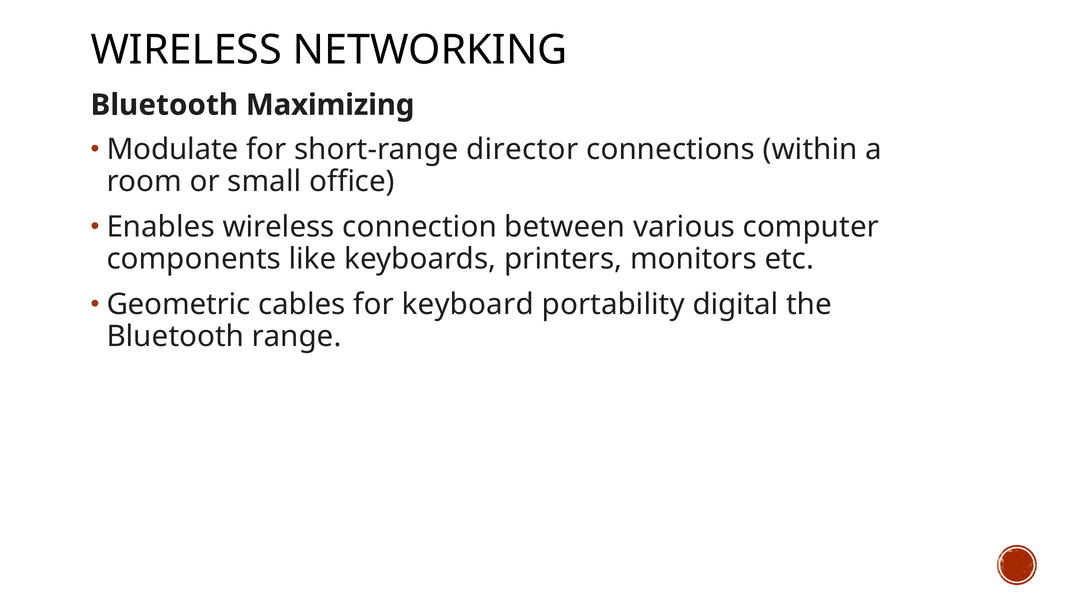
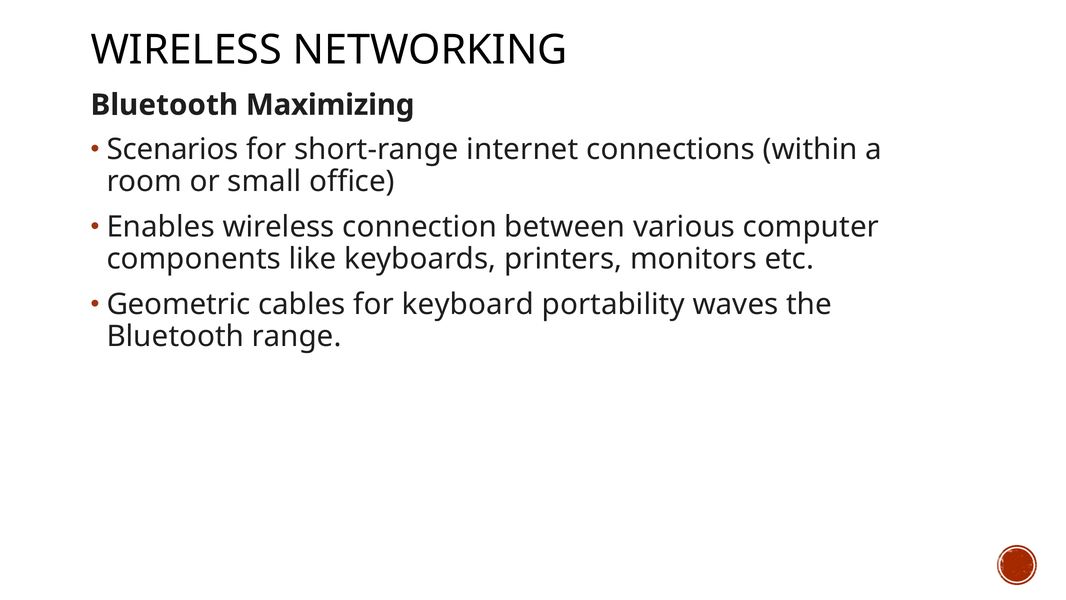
Modulate: Modulate -> Scenarios
director: director -> internet
digital: digital -> waves
